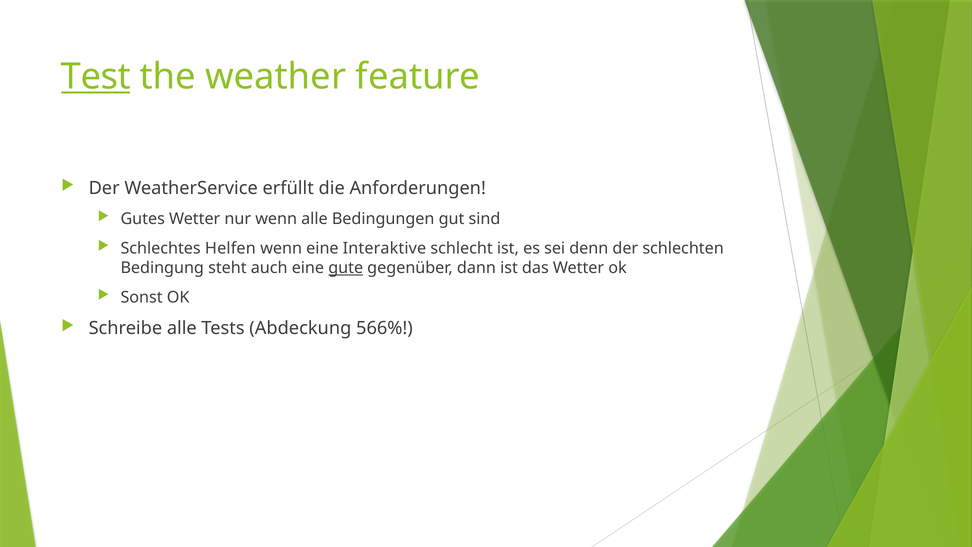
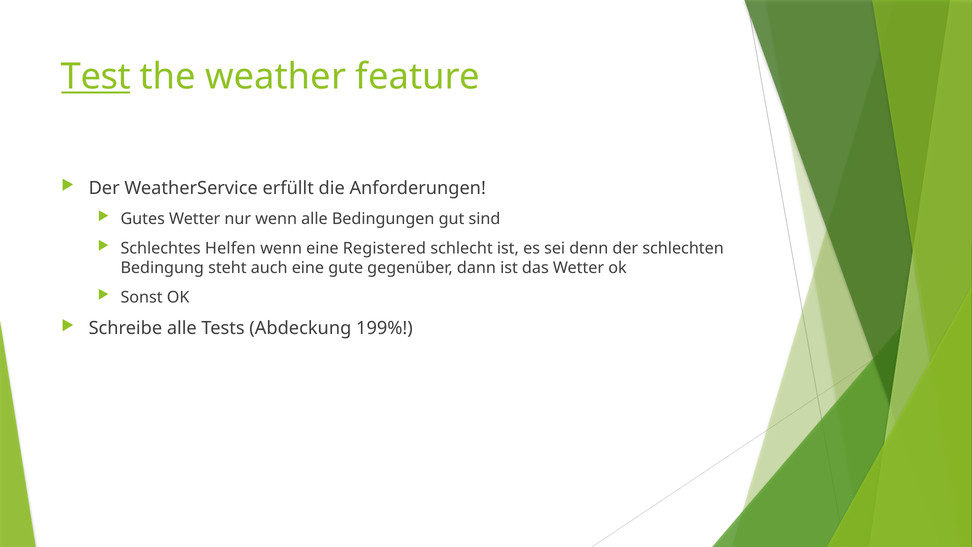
Interaktive: Interaktive -> Registered
gute underline: present -> none
566%: 566% -> 199%
